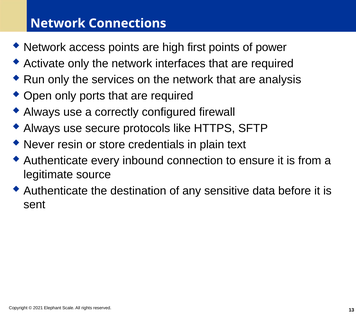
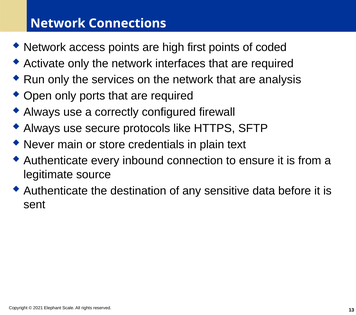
power: power -> coded
resin: resin -> main
